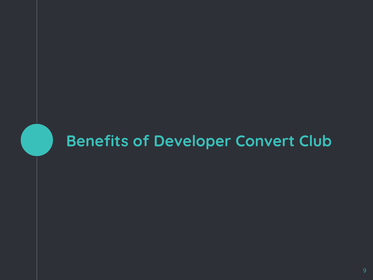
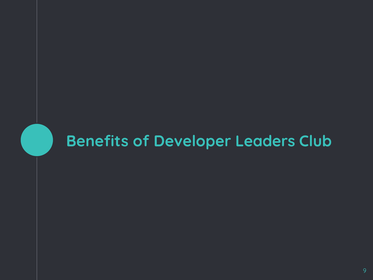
Convert: Convert -> Leaders
